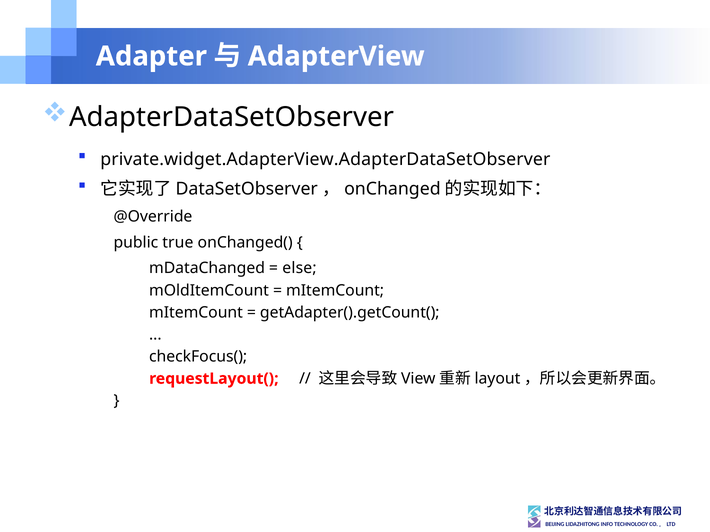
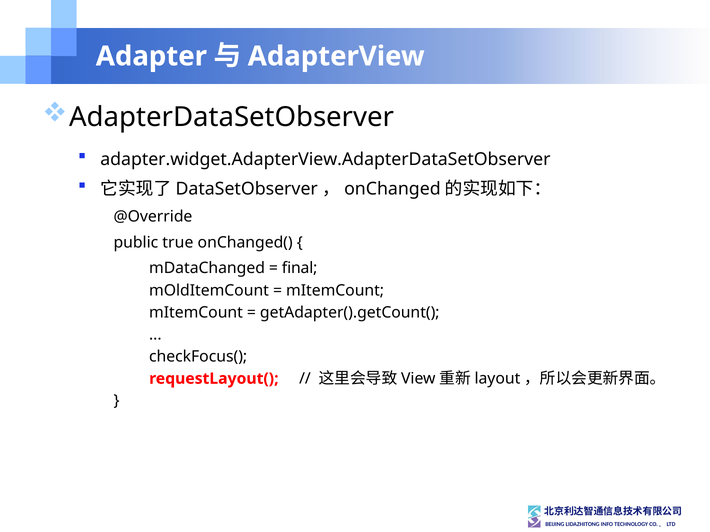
private.widget.AdapterView.AdapterDataSetObserver: private.widget.AdapterView.AdapterDataSetObserver -> adapter.widget.AdapterView.AdapterDataSetObserver
else: else -> final
